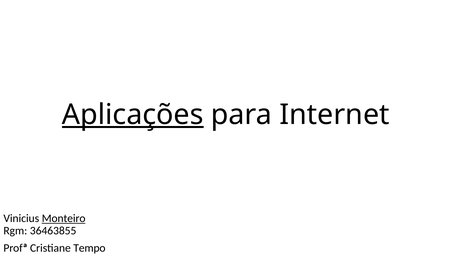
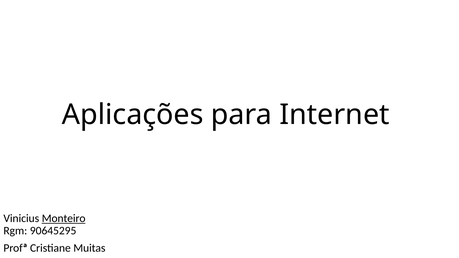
Aplicações underline: present -> none
36463855: 36463855 -> 90645295
Tempo: Tempo -> Muitas
